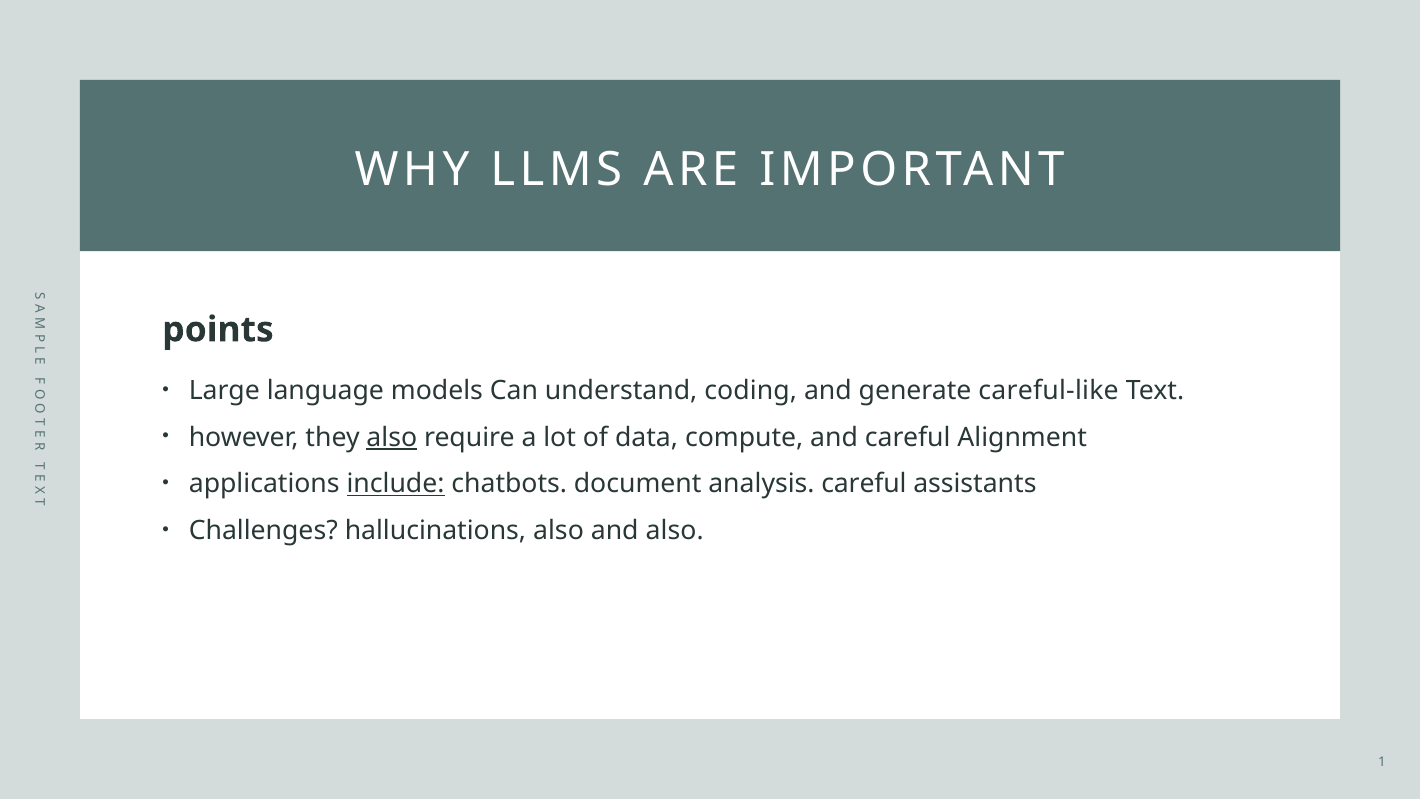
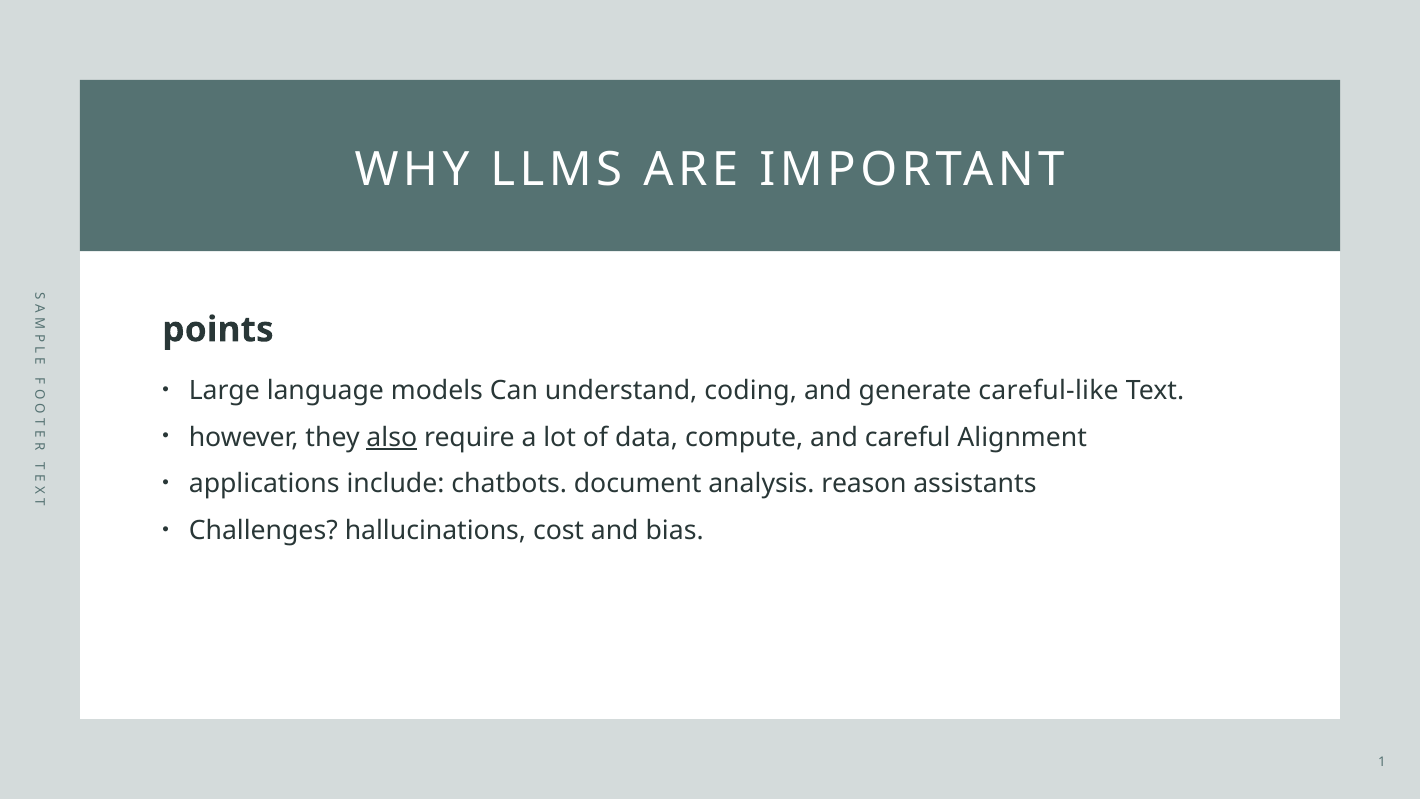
include underline: present -> none
analysis careful: careful -> reason
hallucinations also: also -> cost
and also: also -> bias
